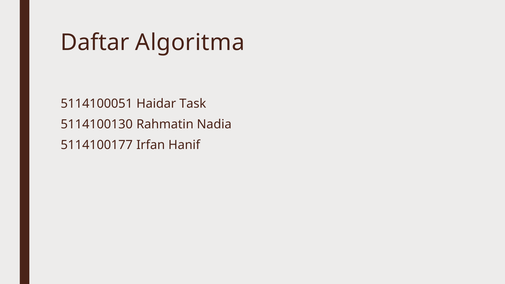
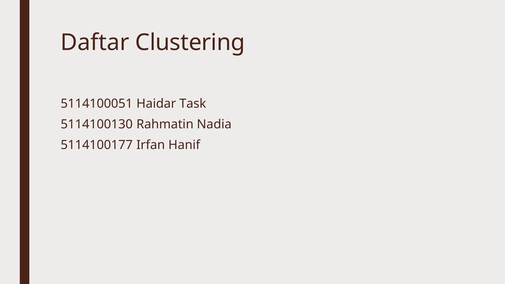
Algoritma: Algoritma -> Clustering
